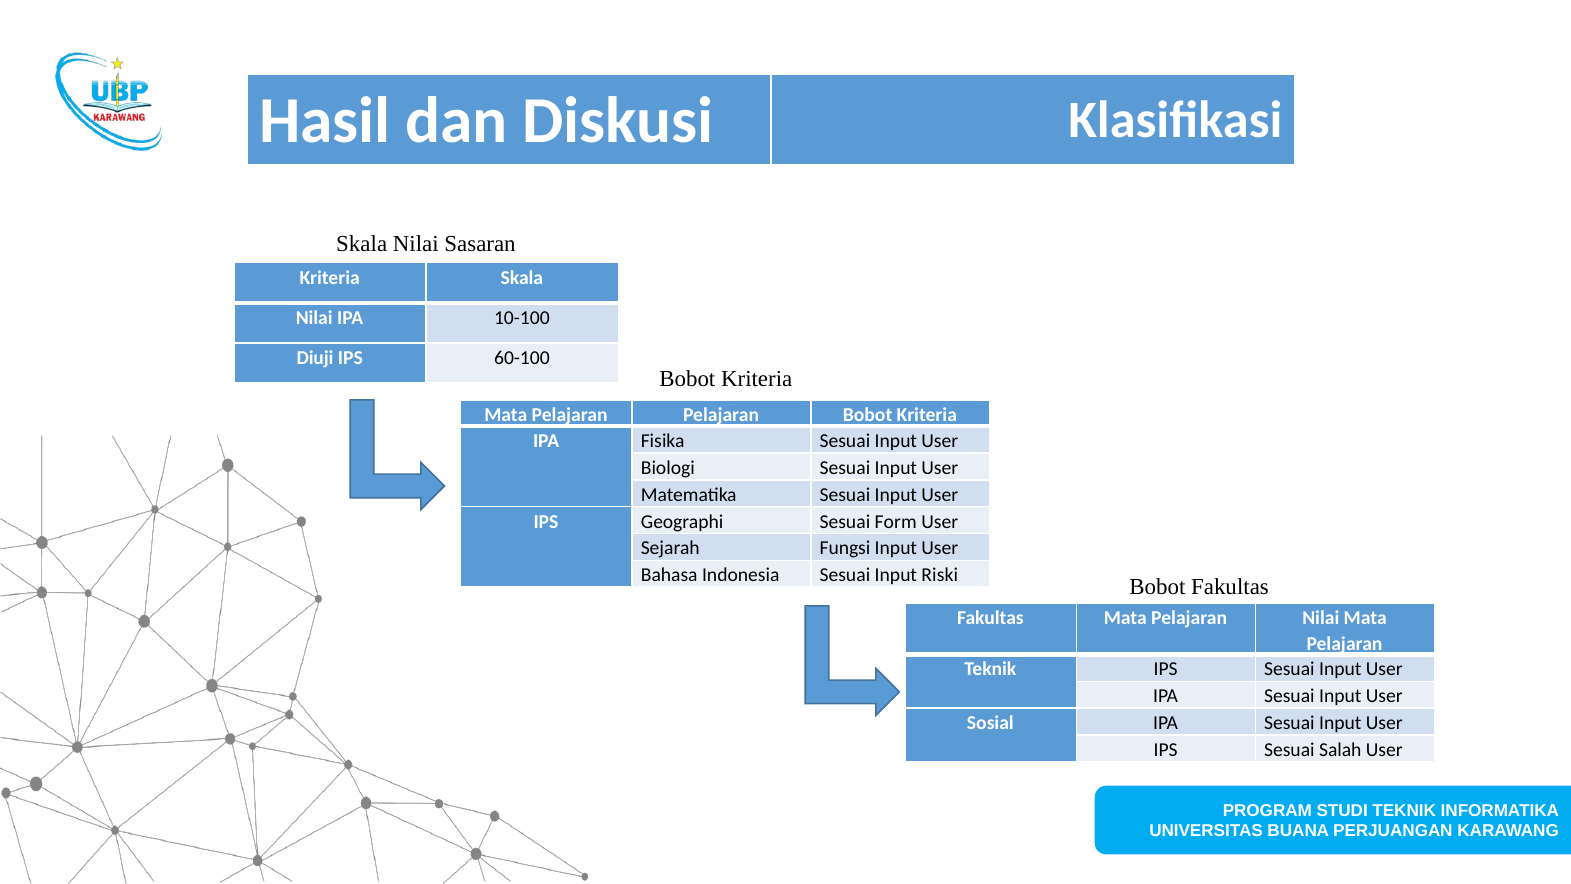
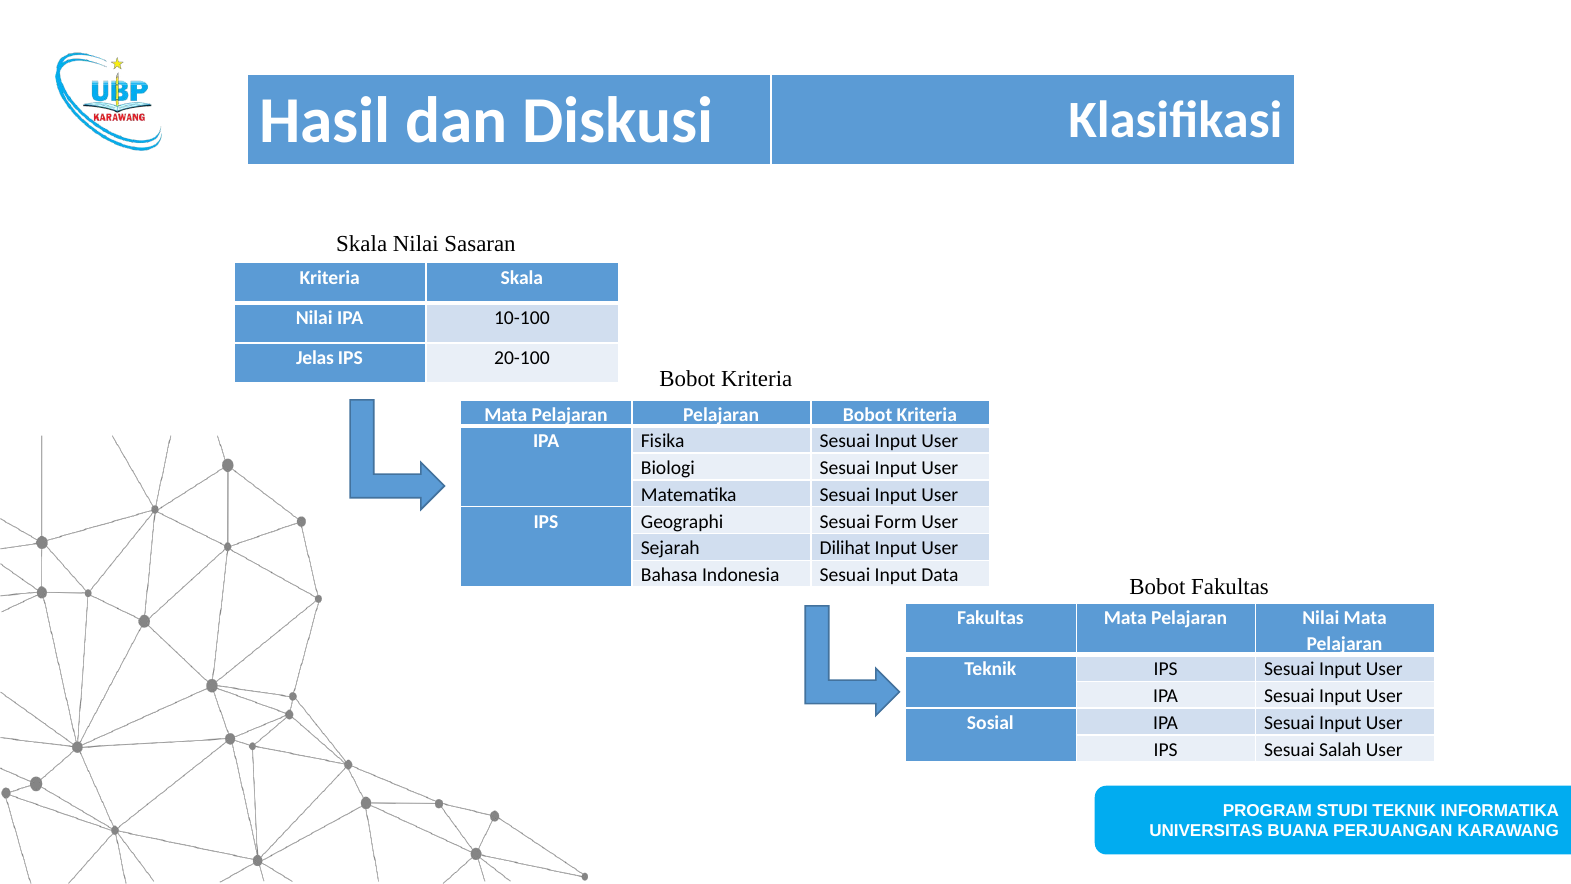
Diuji: Diuji -> Jelas
60-100: 60-100 -> 20-100
Fungsi: Fungsi -> Dilihat
Riski: Riski -> Data
